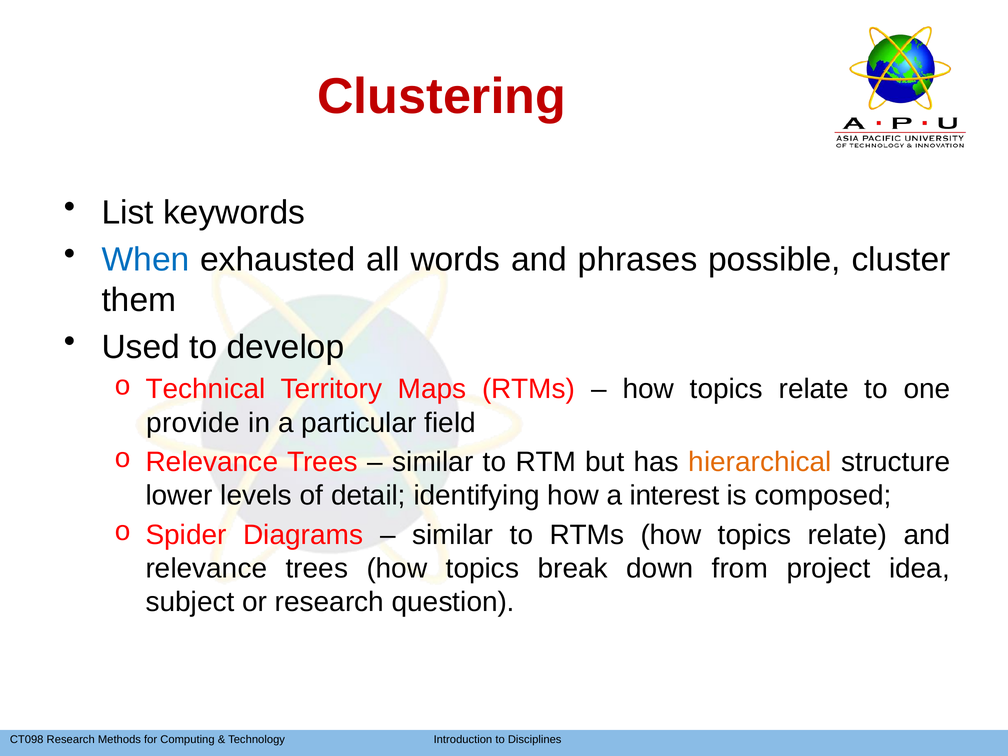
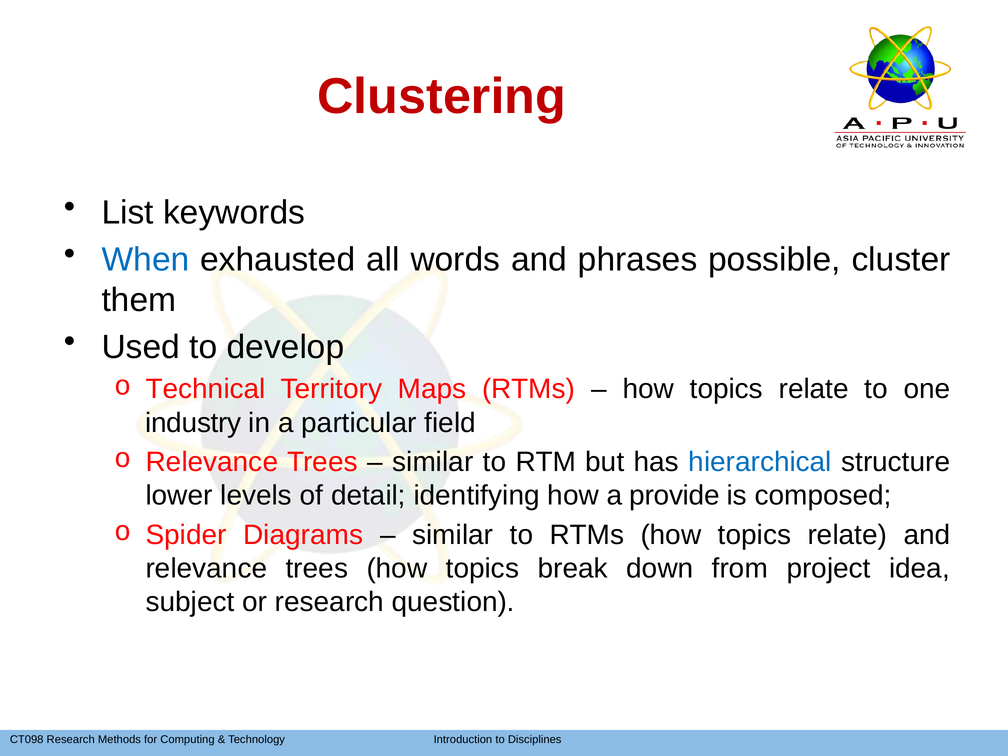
provide: provide -> industry
hierarchical colour: orange -> blue
interest: interest -> provide
